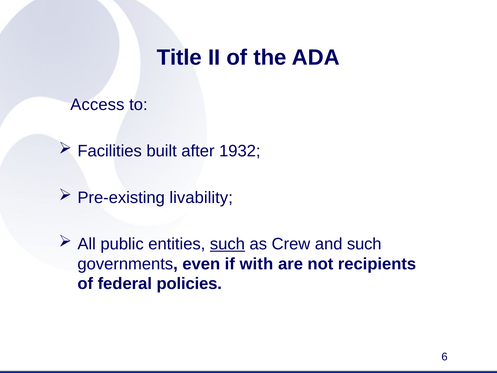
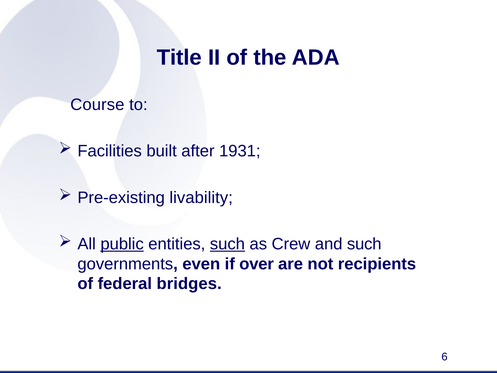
Access: Access -> Course
1932: 1932 -> 1931
public underline: none -> present
with: with -> over
policies: policies -> bridges
